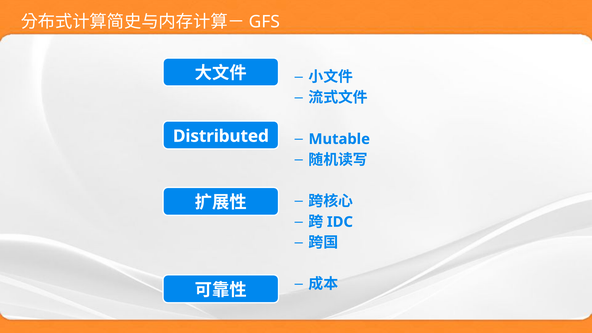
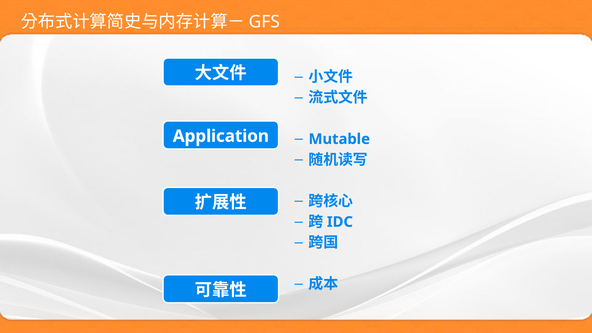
Distributed: Distributed -> Application
